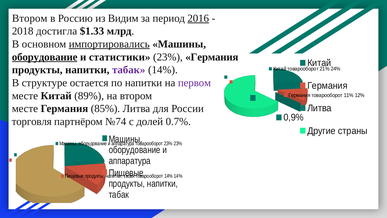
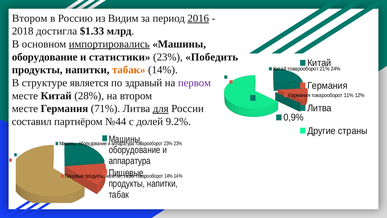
оборудование at (45, 57) underline: present -> none
23% Германия: Германия -> Победить
табак at (129, 70) colour: purple -> orange
остается: остается -> является
по напитки: напитки -> здравый
89%: 89% -> 28%
85%: 85% -> 71%
для underline: none -> present
торговля: торговля -> составил
№74: №74 -> №44
0.7%: 0.7% -> 9.2%
